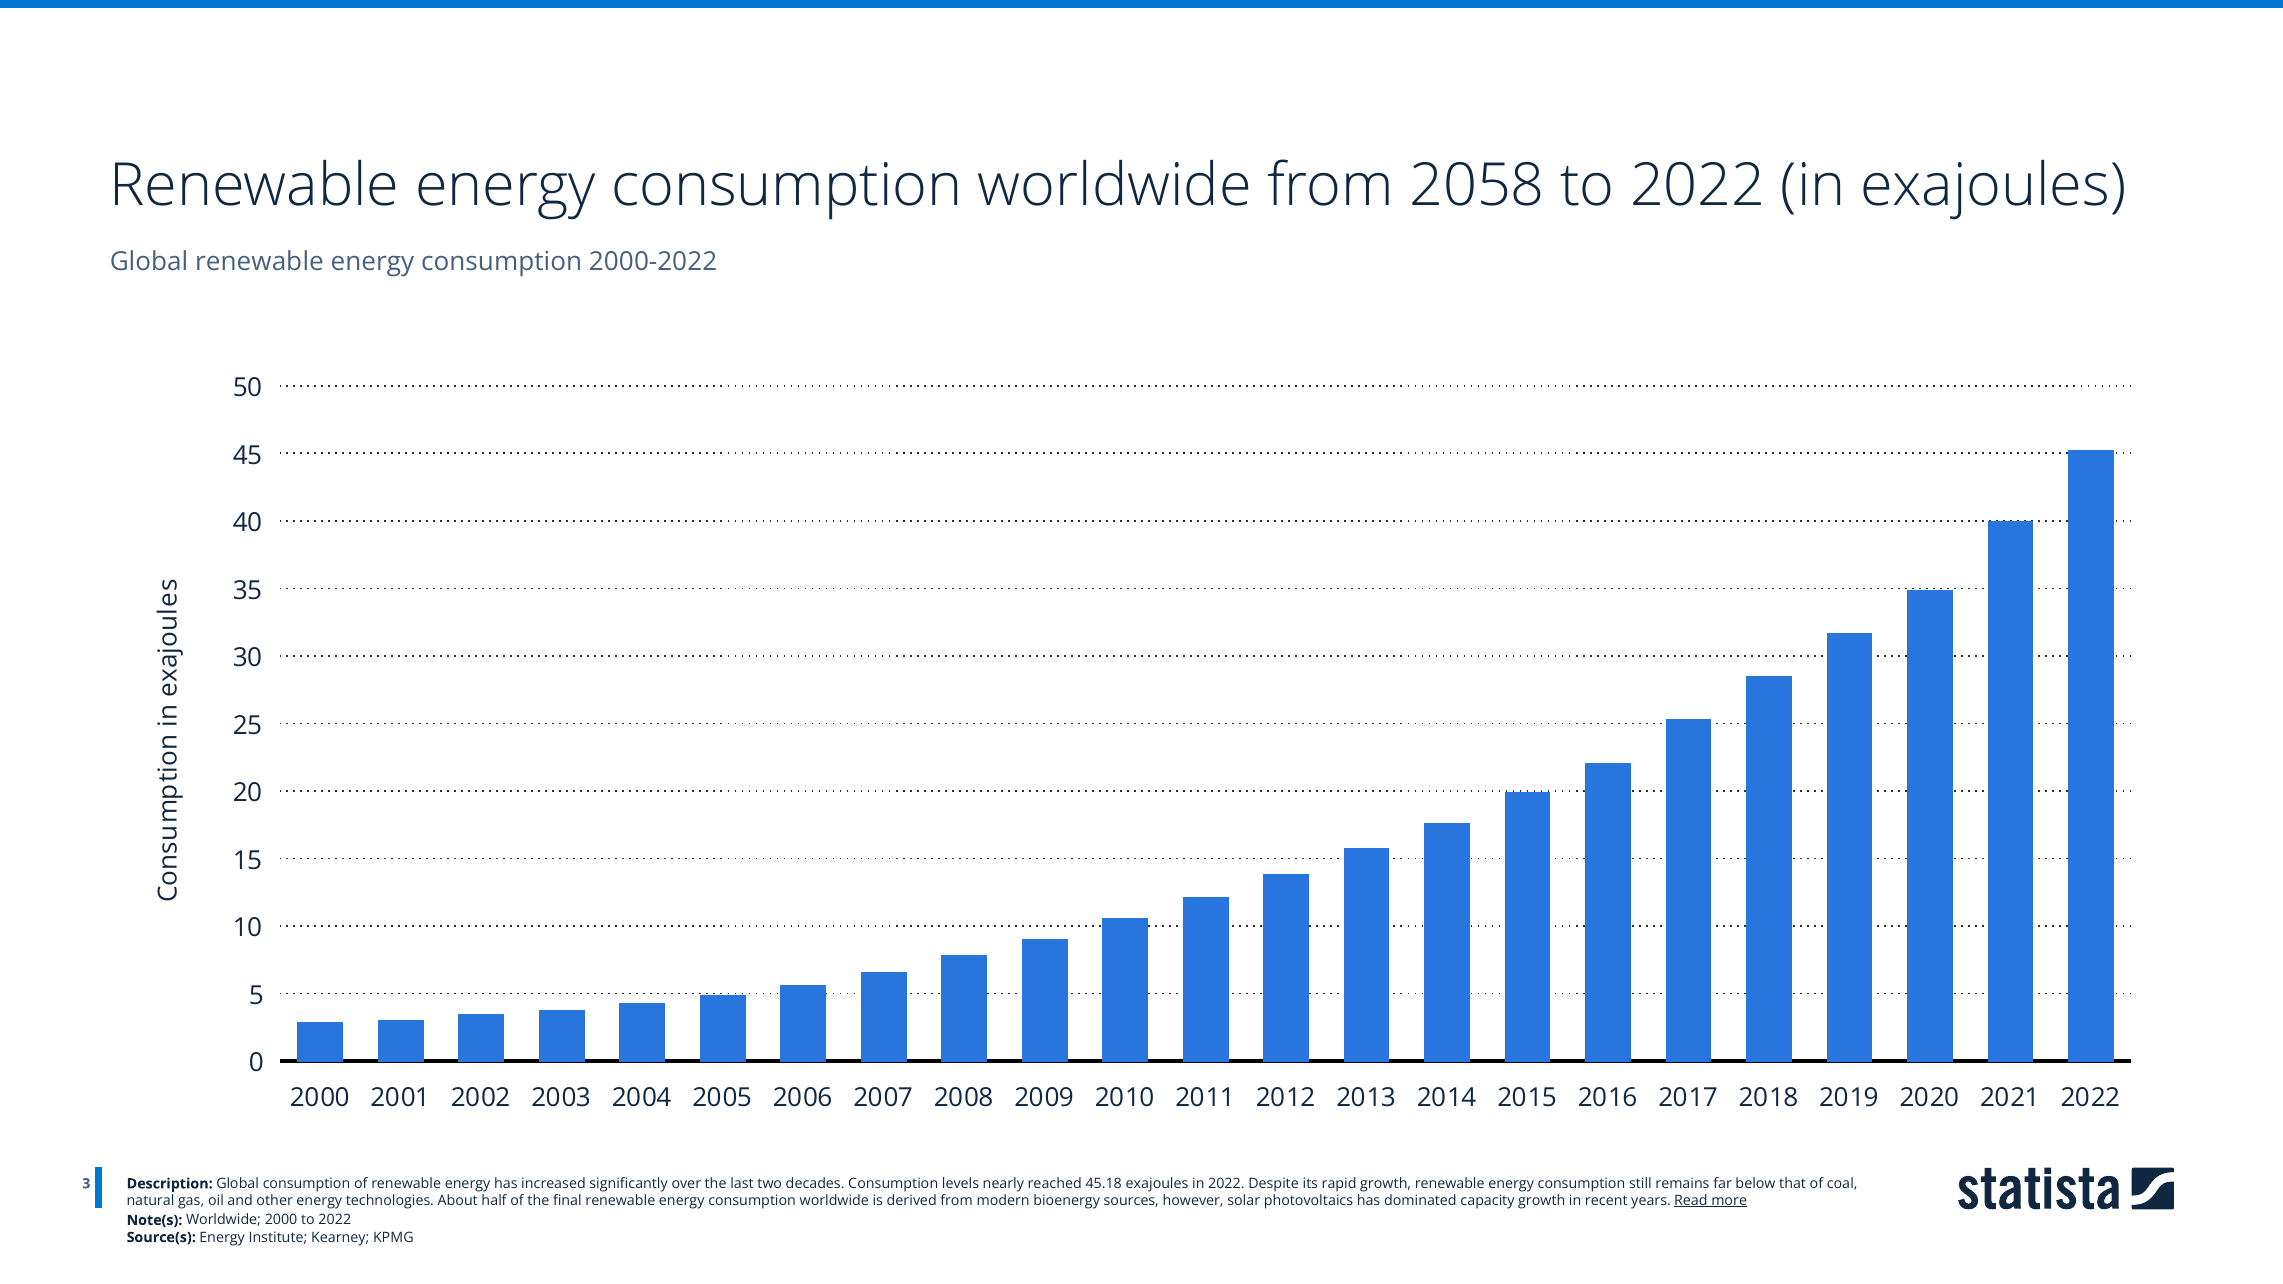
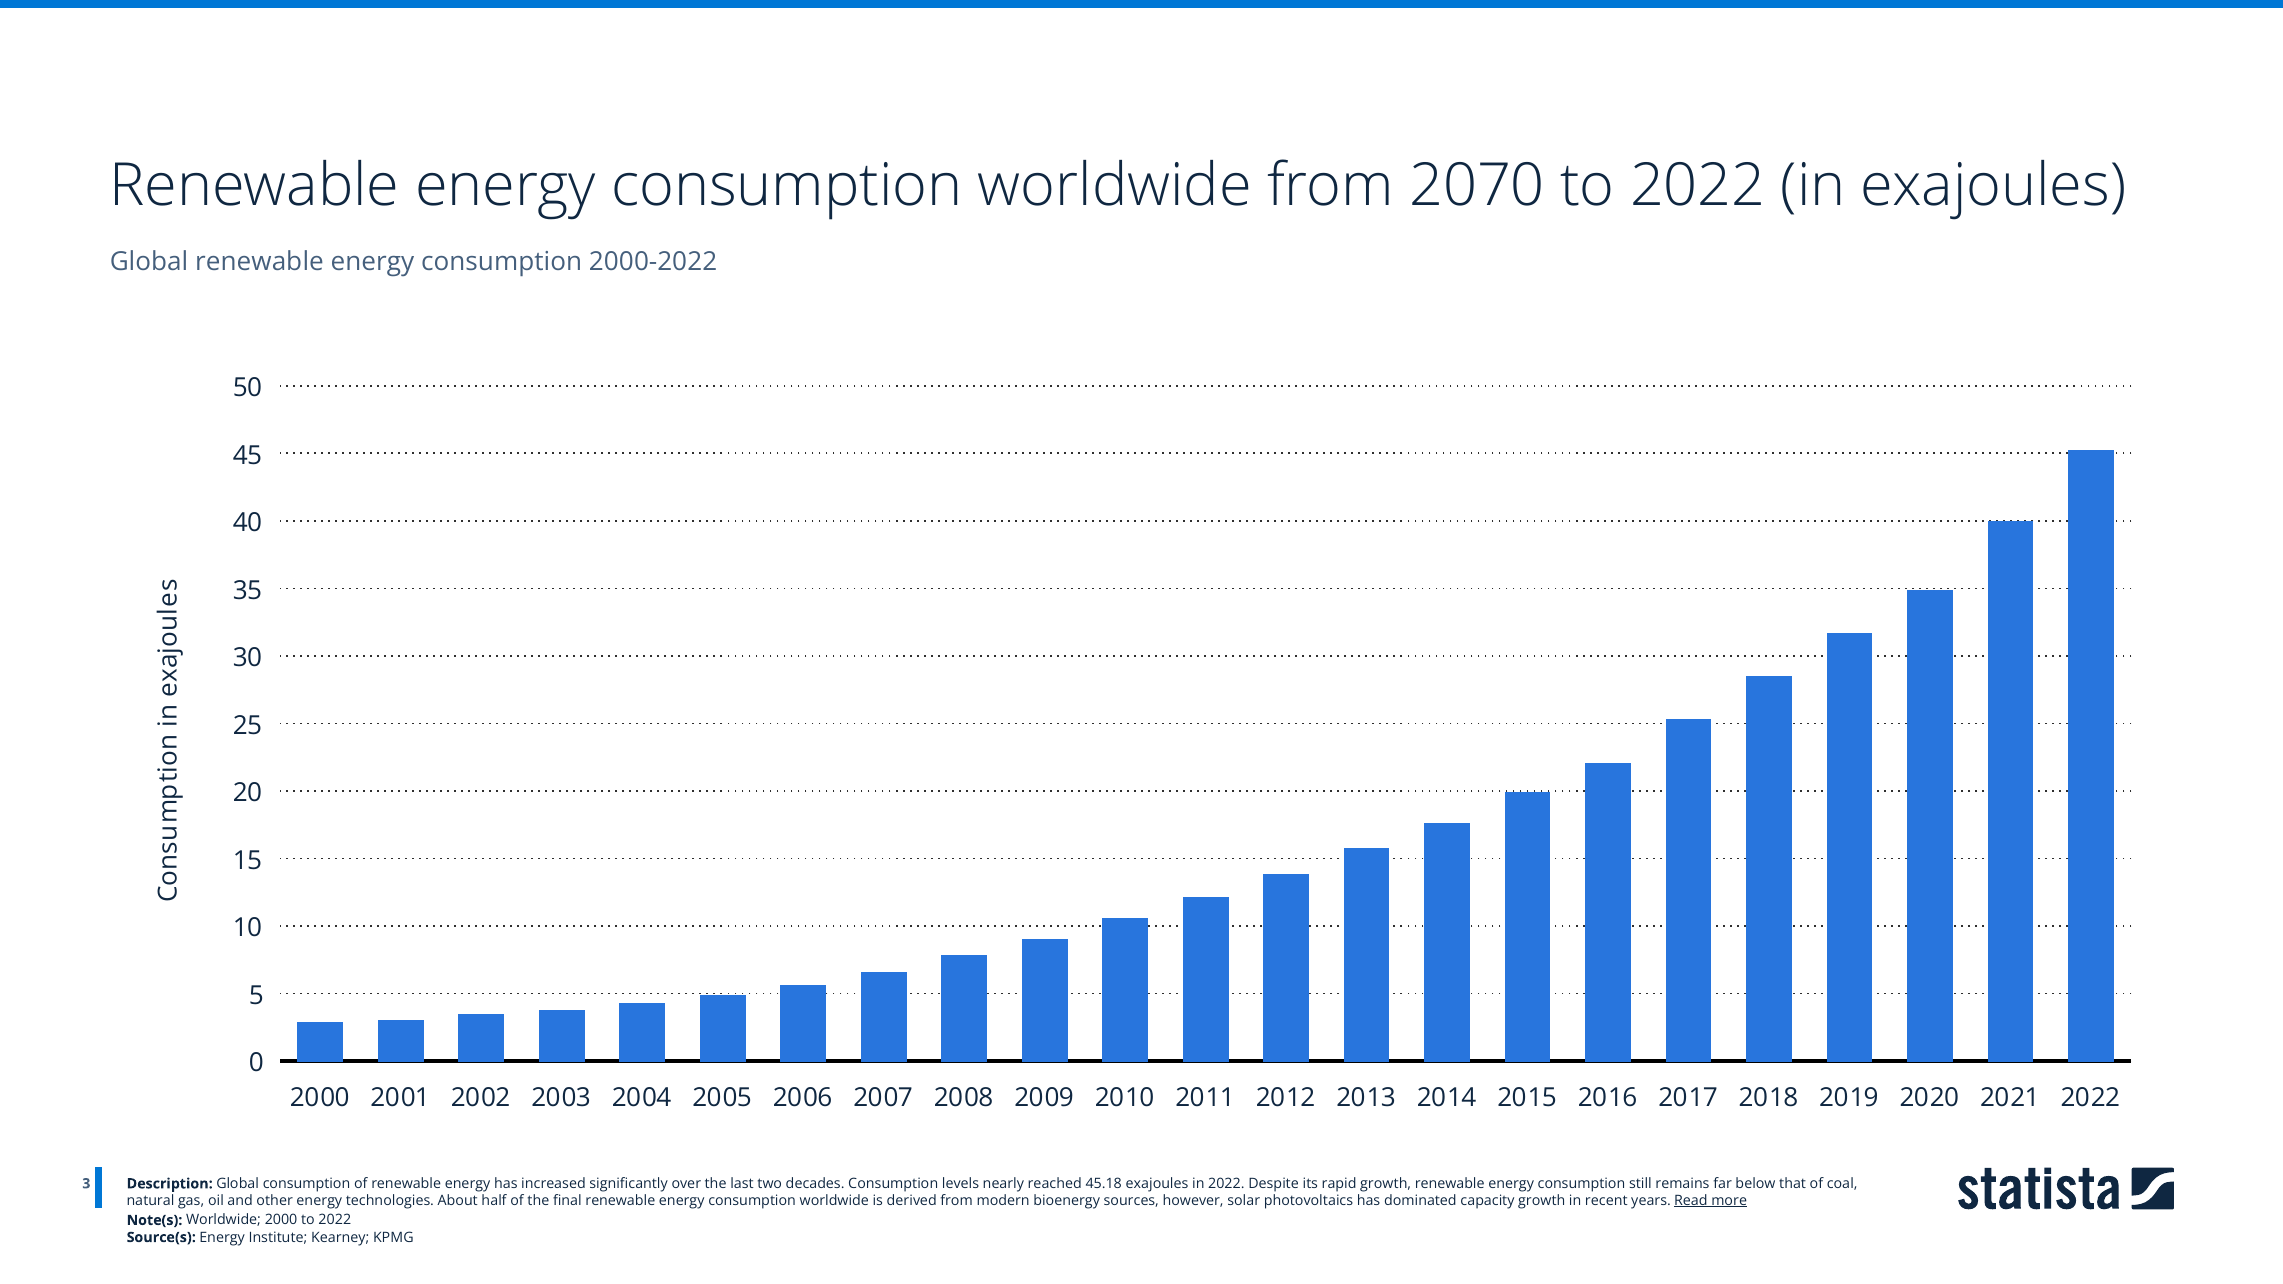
2058: 2058 -> 2070
